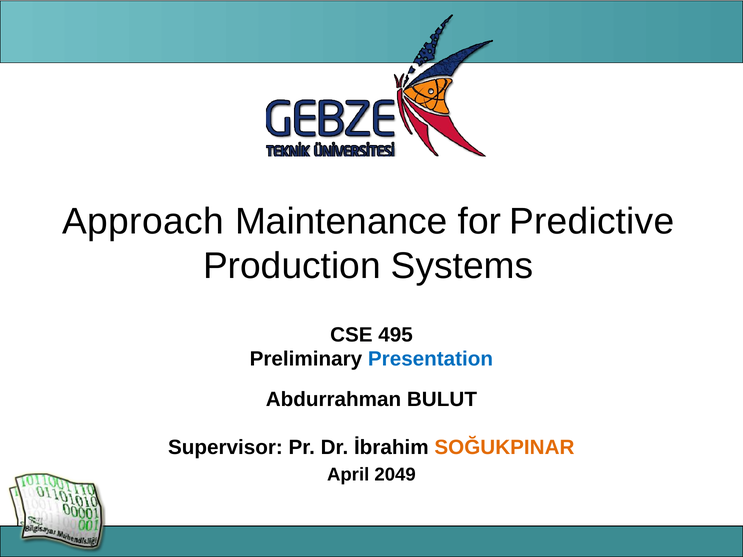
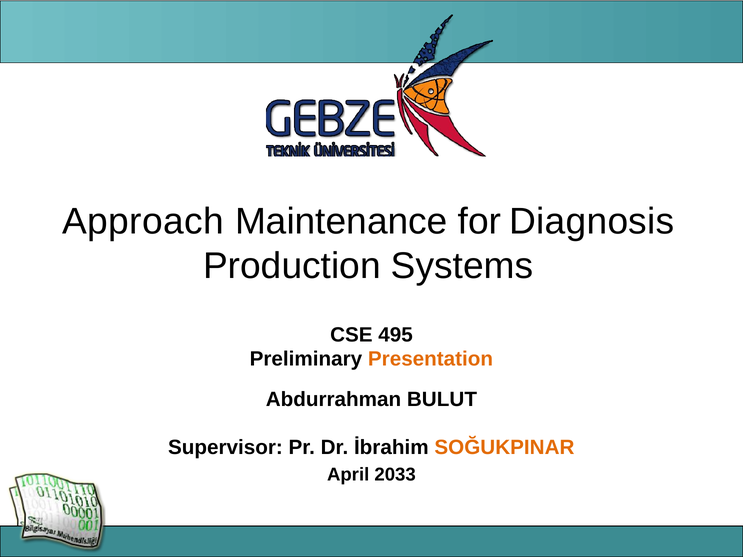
Predictive: Predictive -> Diagnosis
Presentation colour: blue -> orange
2049: 2049 -> 2033
